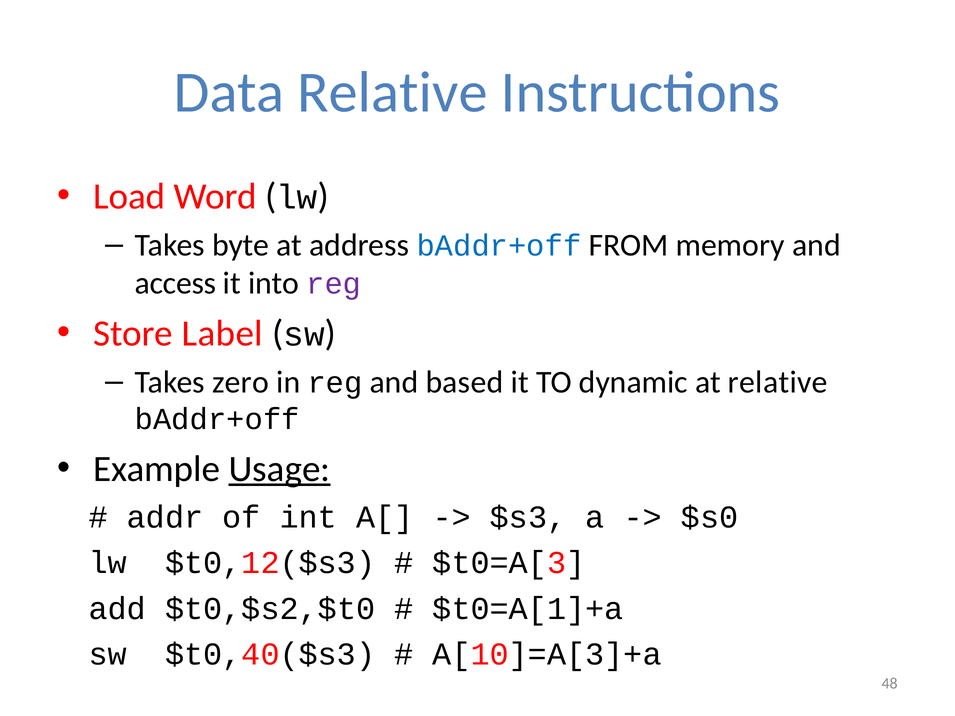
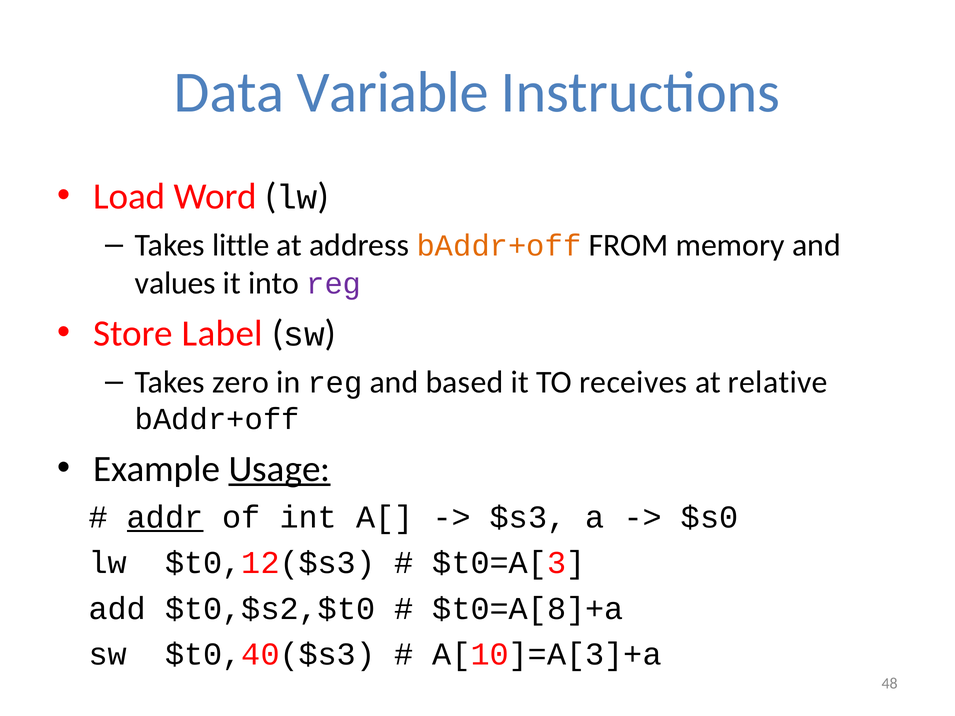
Data Relative: Relative -> Variable
byte: byte -> little
bAddr+off at (499, 246) colour: blue -> orange
access: access -> values
dynamic: dynamic -> receives
addr underline: none -> present
$t0=A[1]+a: $t0=A[1]+a -> $t0=A[8]+a
